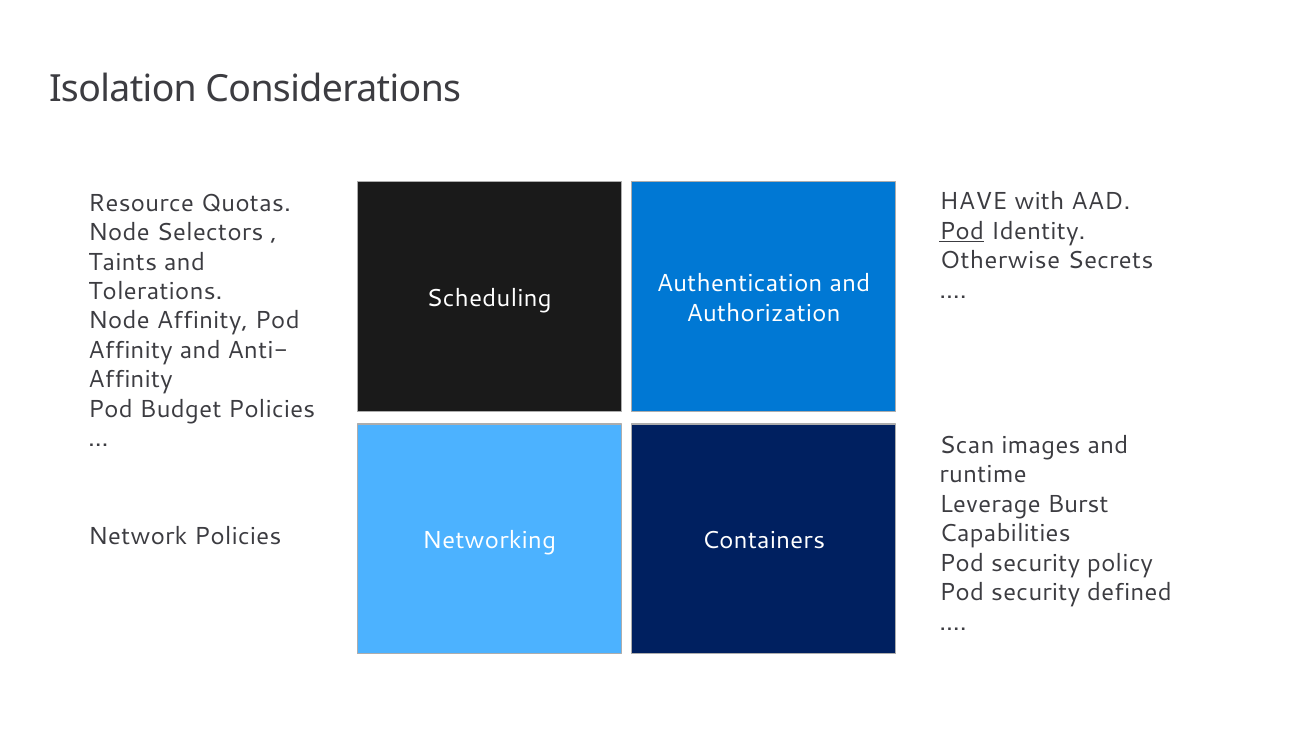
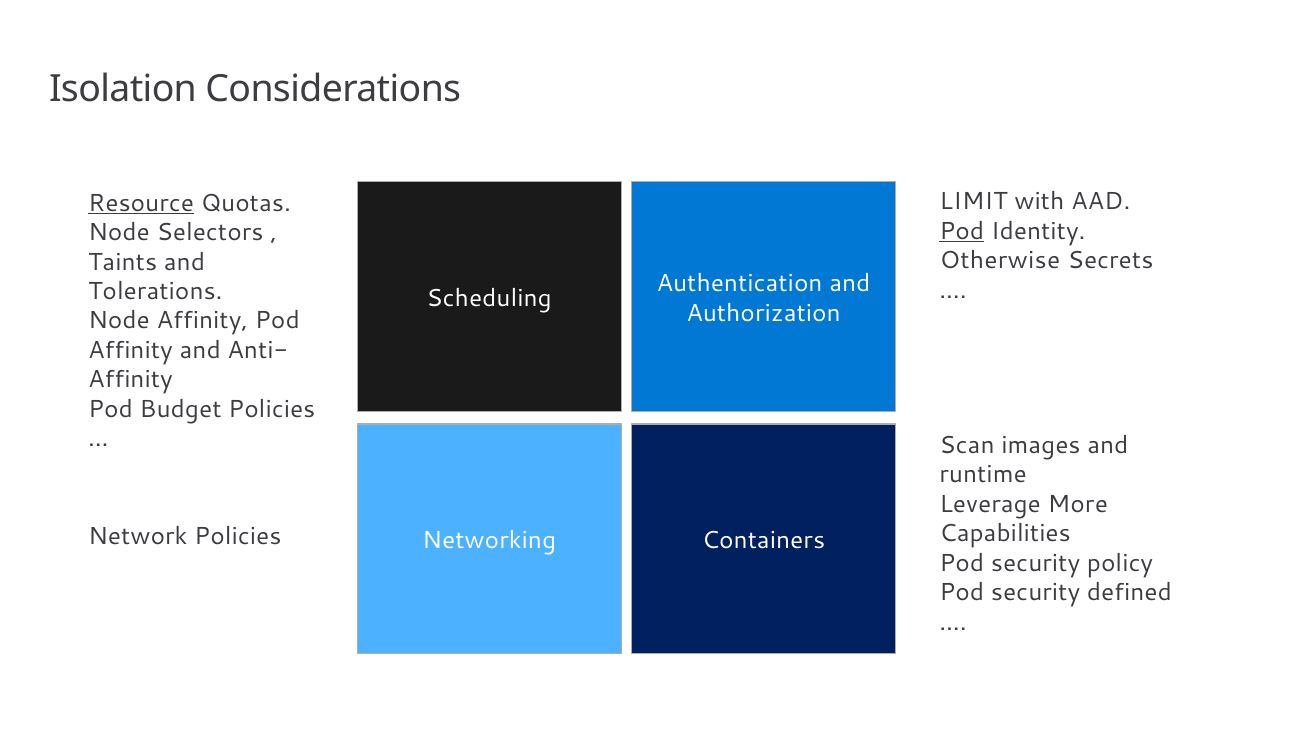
HAVE: HAVE -> LIMIT
Resource underline: none -> present
Burst: Burst -> More
